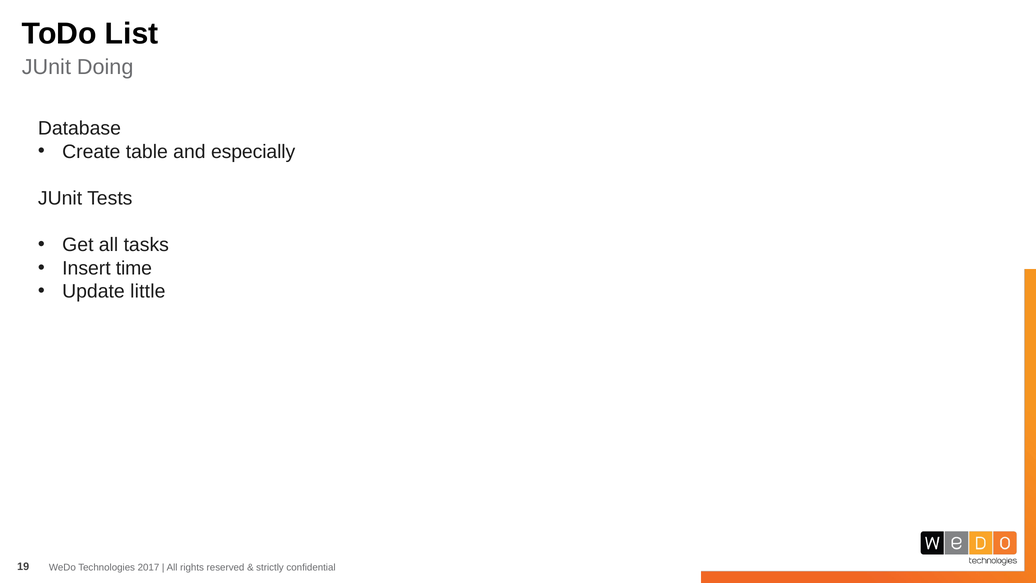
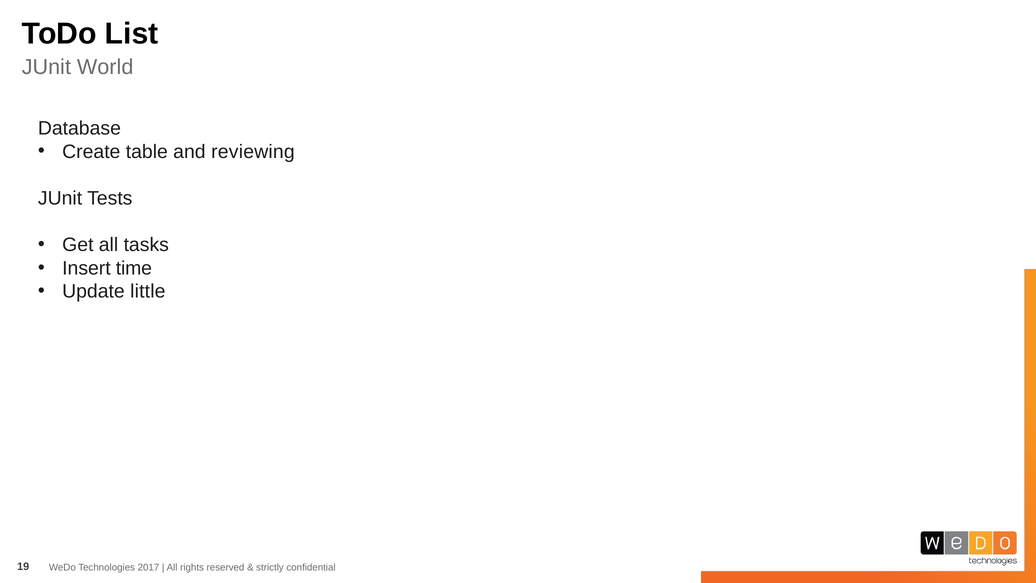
Doing: Doing -> World
especially: especially -> reviewing
